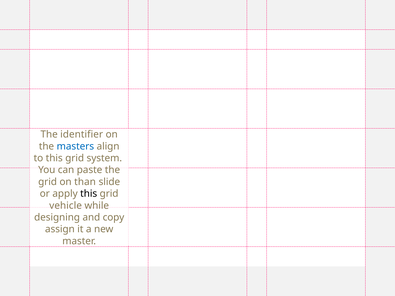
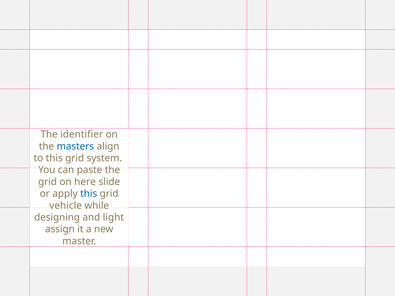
than: than -> here
this at (89, 194) colour: black -> blue
copy: copy -> light
